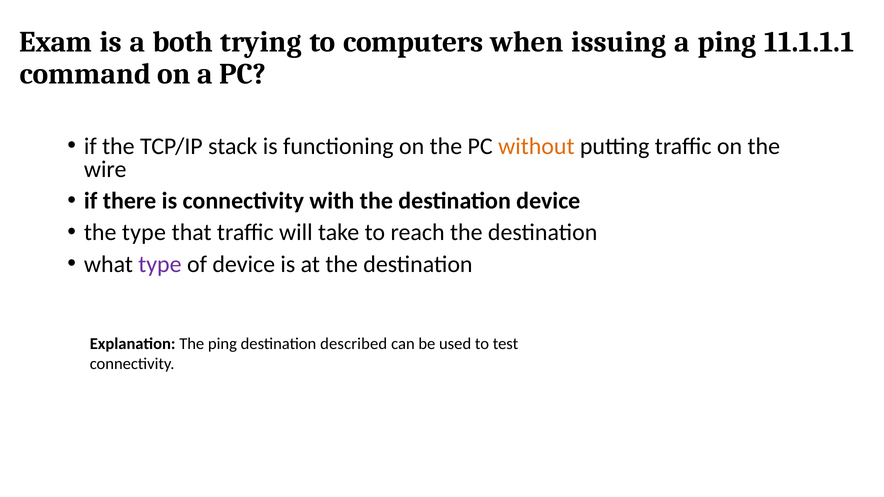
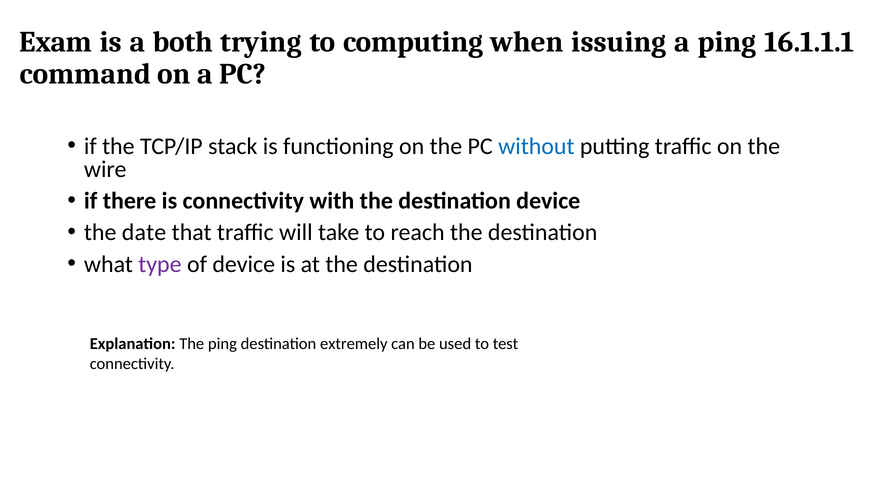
computers: computers -> computing
11.1.1.1: 11.1.1.1 -> 16.1.1.1
without colour: orange -> blue
the type: type -> date
described: described -> extremely
